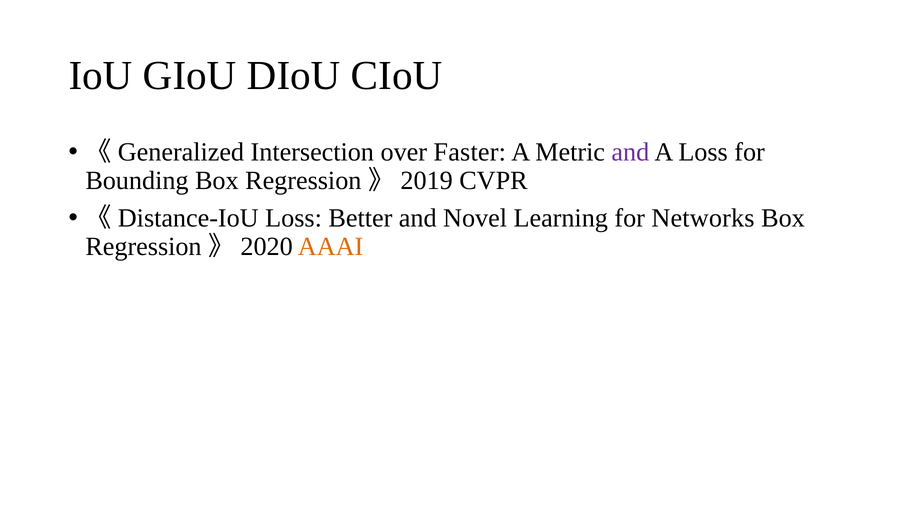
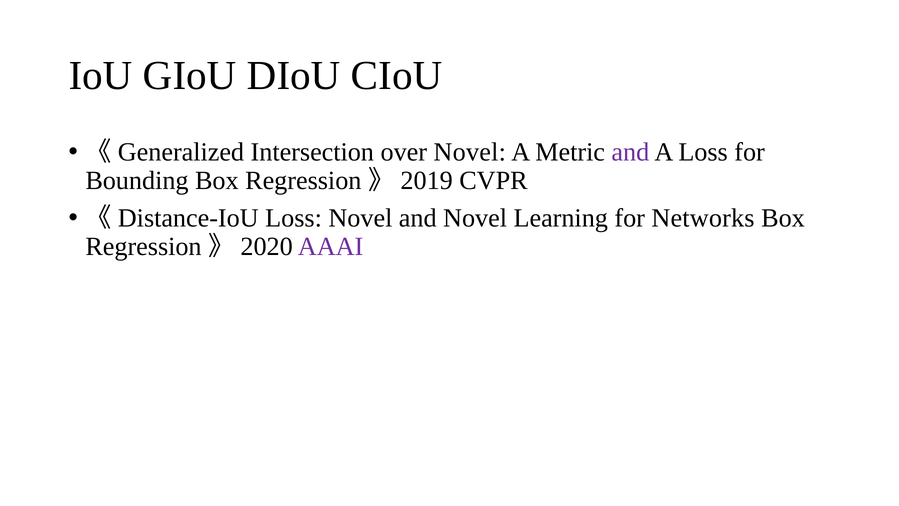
over Faster: Faster -> Novel
Loss Better: Better -> Novel
AAAI colour: orange -> purple
